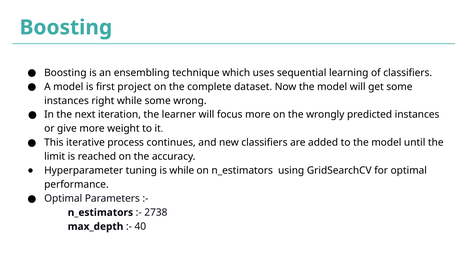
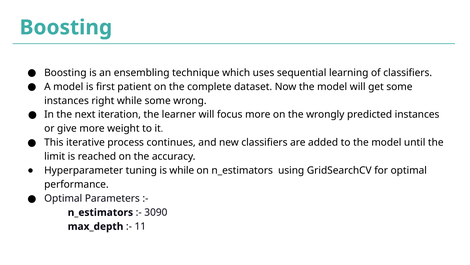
project: project -> patient
2738: 2738 -> 3090
40: 40 -> 11
